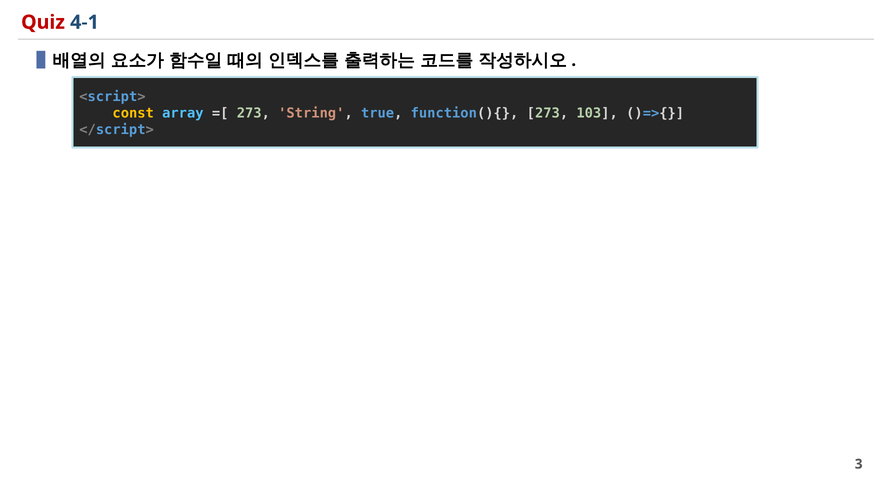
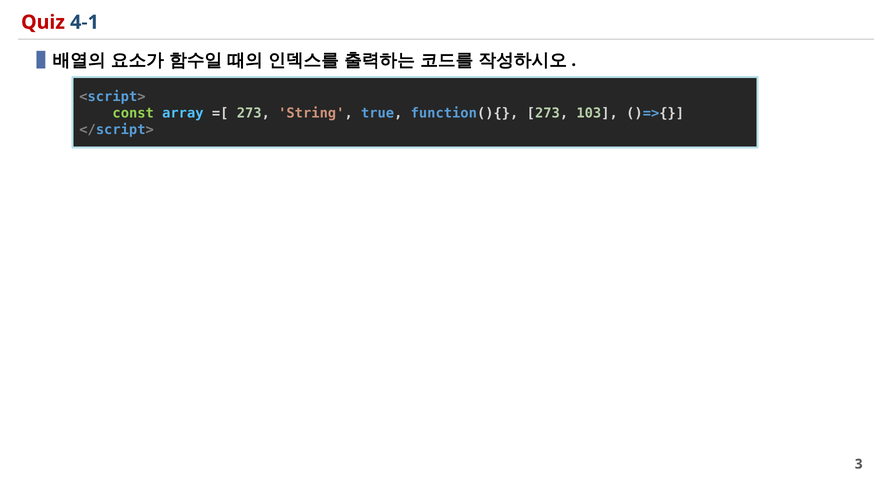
const colour: yellow -> light green
